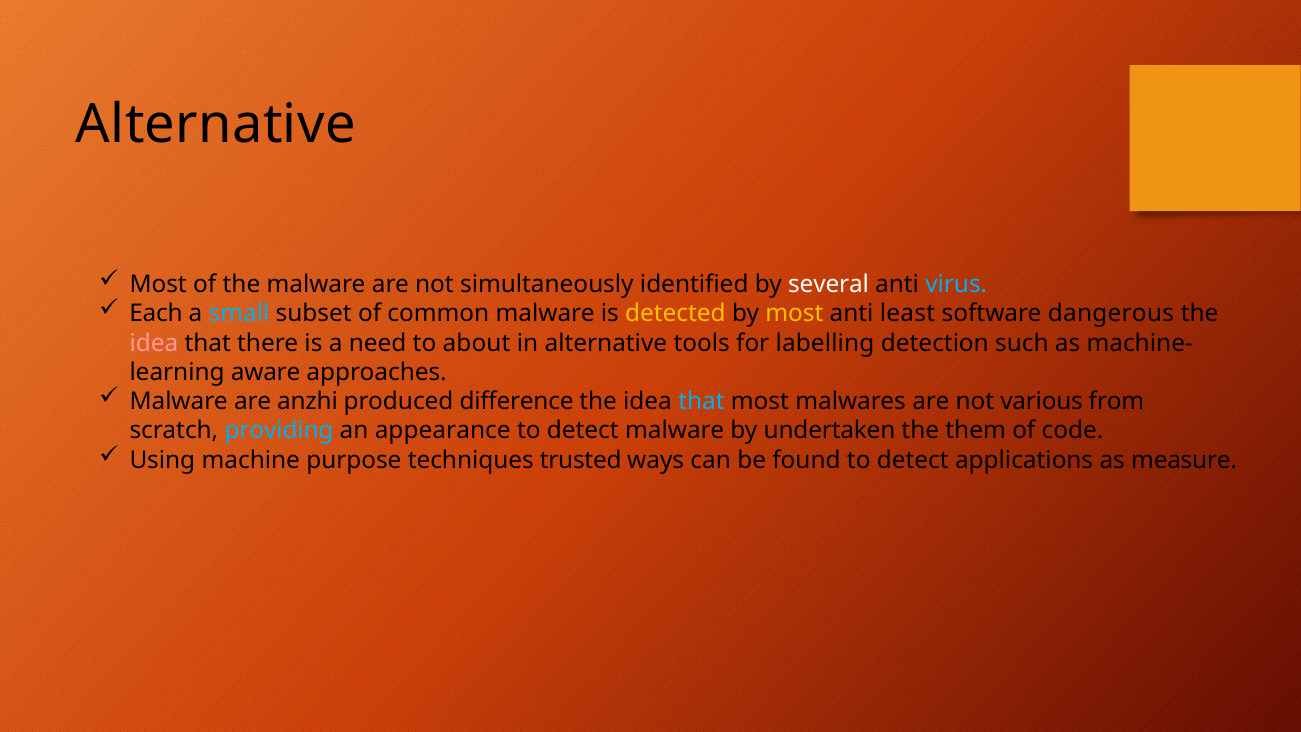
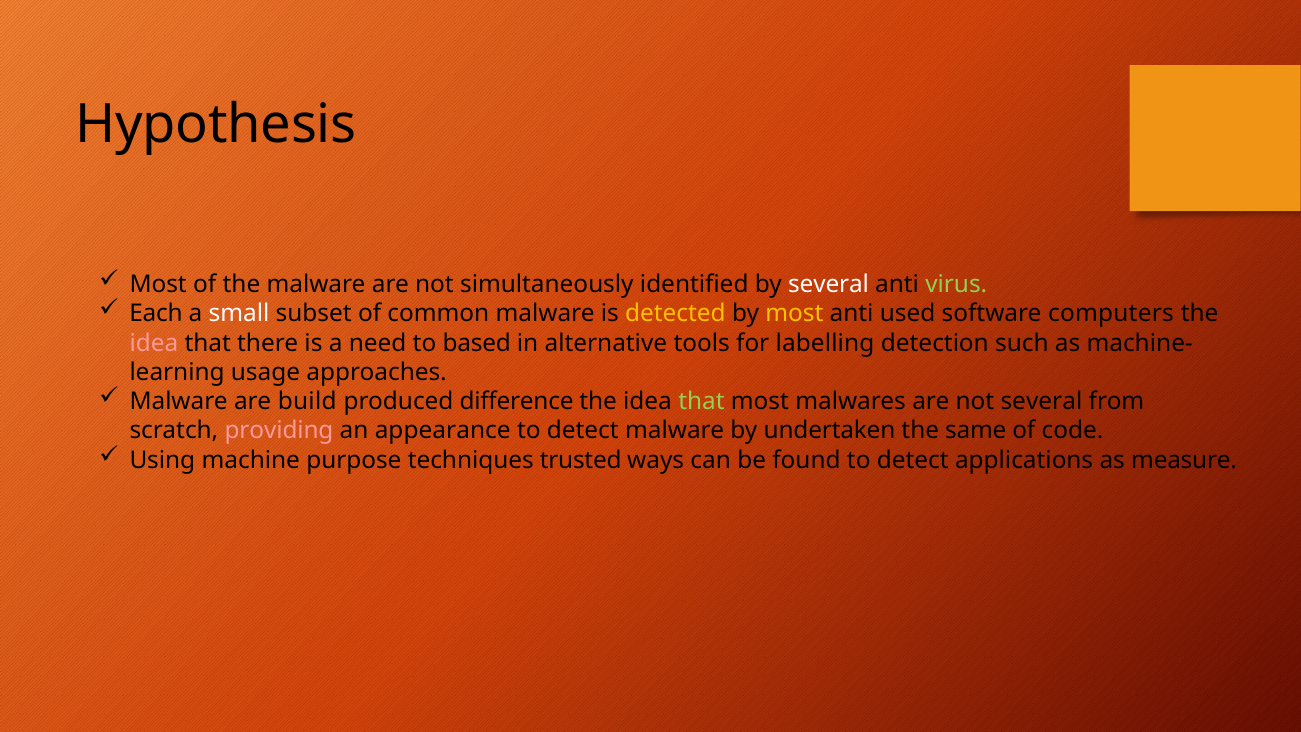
Alternative at (216, 124): Alternative -> Hypothesis
virus colour: light blue -> light green
small colour: light blue -> white
least: least -> used
dangerous: dangerous -> computers
about: about -> based
aware: aware -> usage
anzhi: anzhi -> build
that at (701, 401) colour: light blue -> light green
not various: various -> several
providing colour: light blue -> pink
them: them -> same
